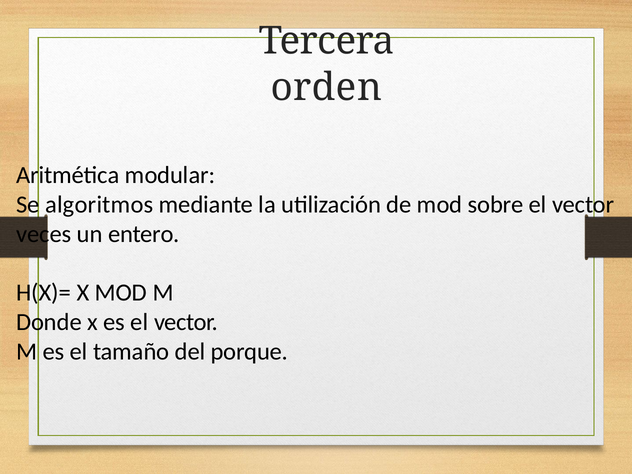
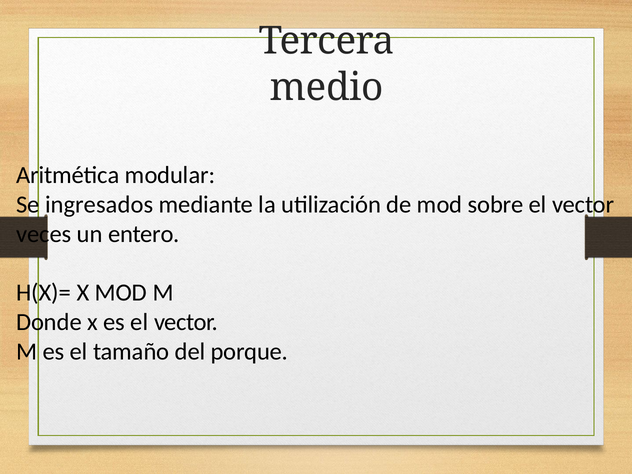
orden: orden -> medio
algoritmos: algoritmos -> ingresados
